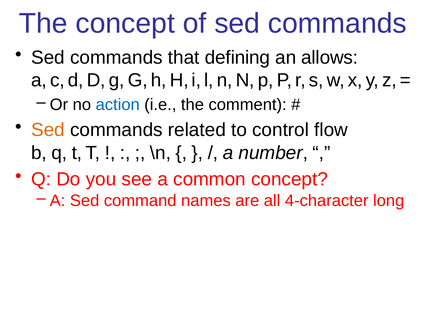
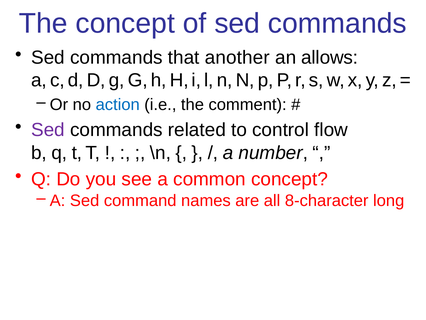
defining: defining -> another
Sed at (48, 130) colour: orange -> purple
4-character: 4-character -> 8-character
